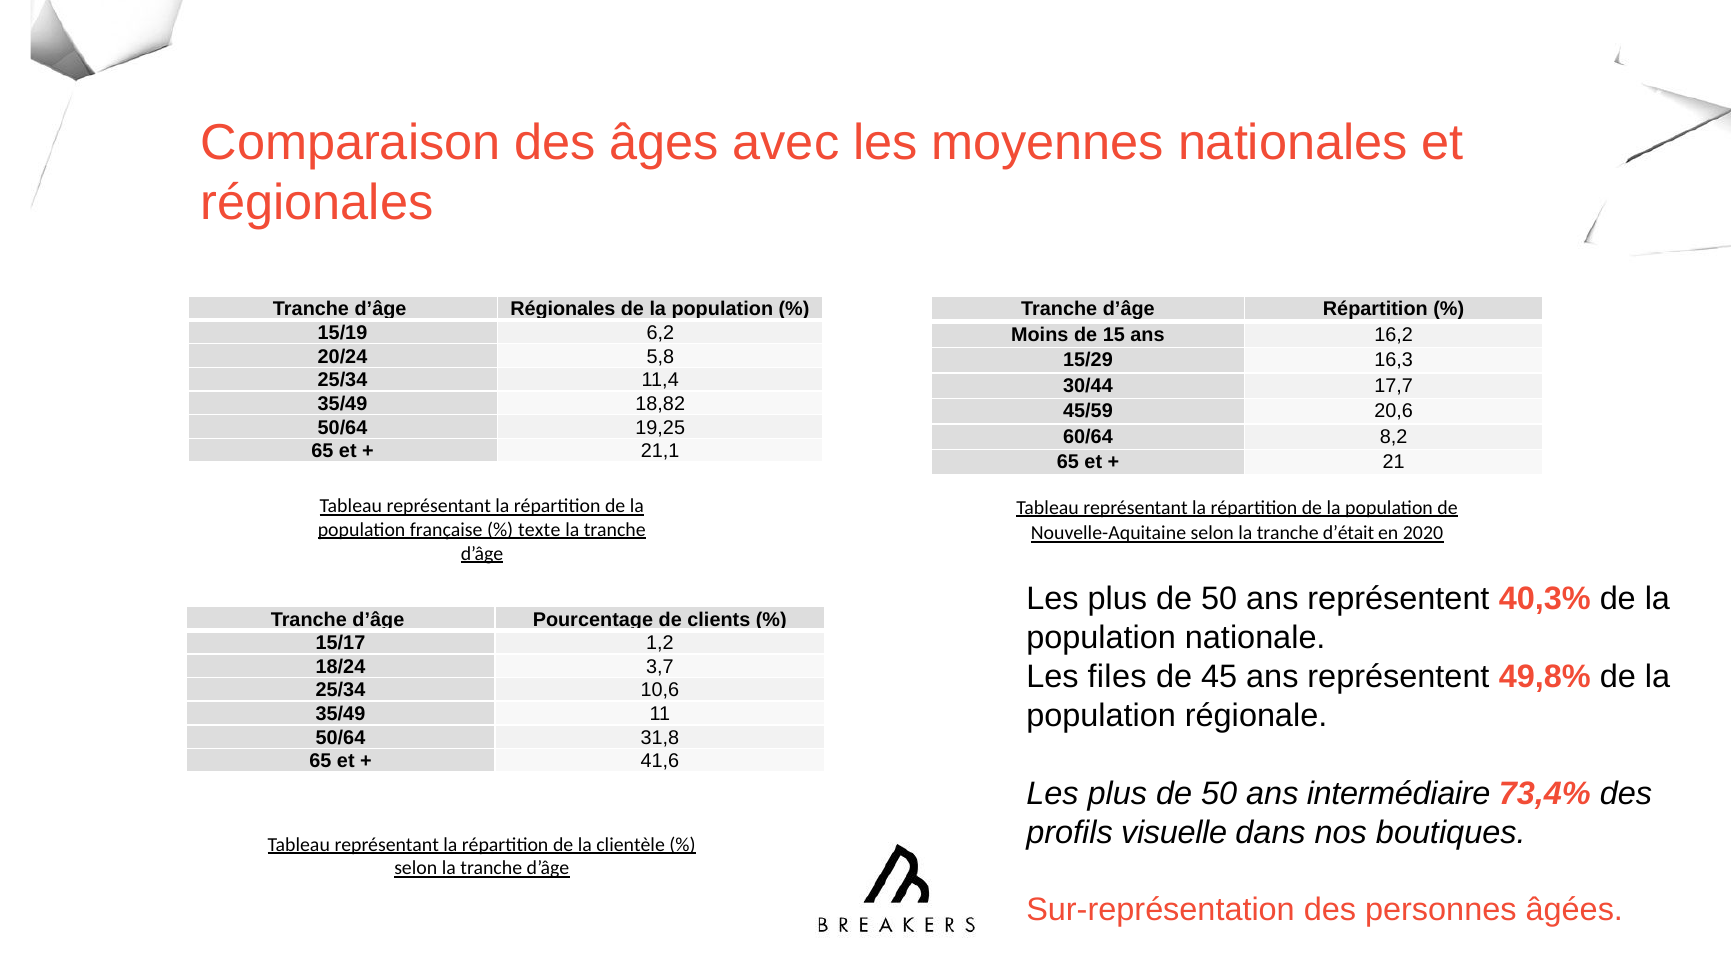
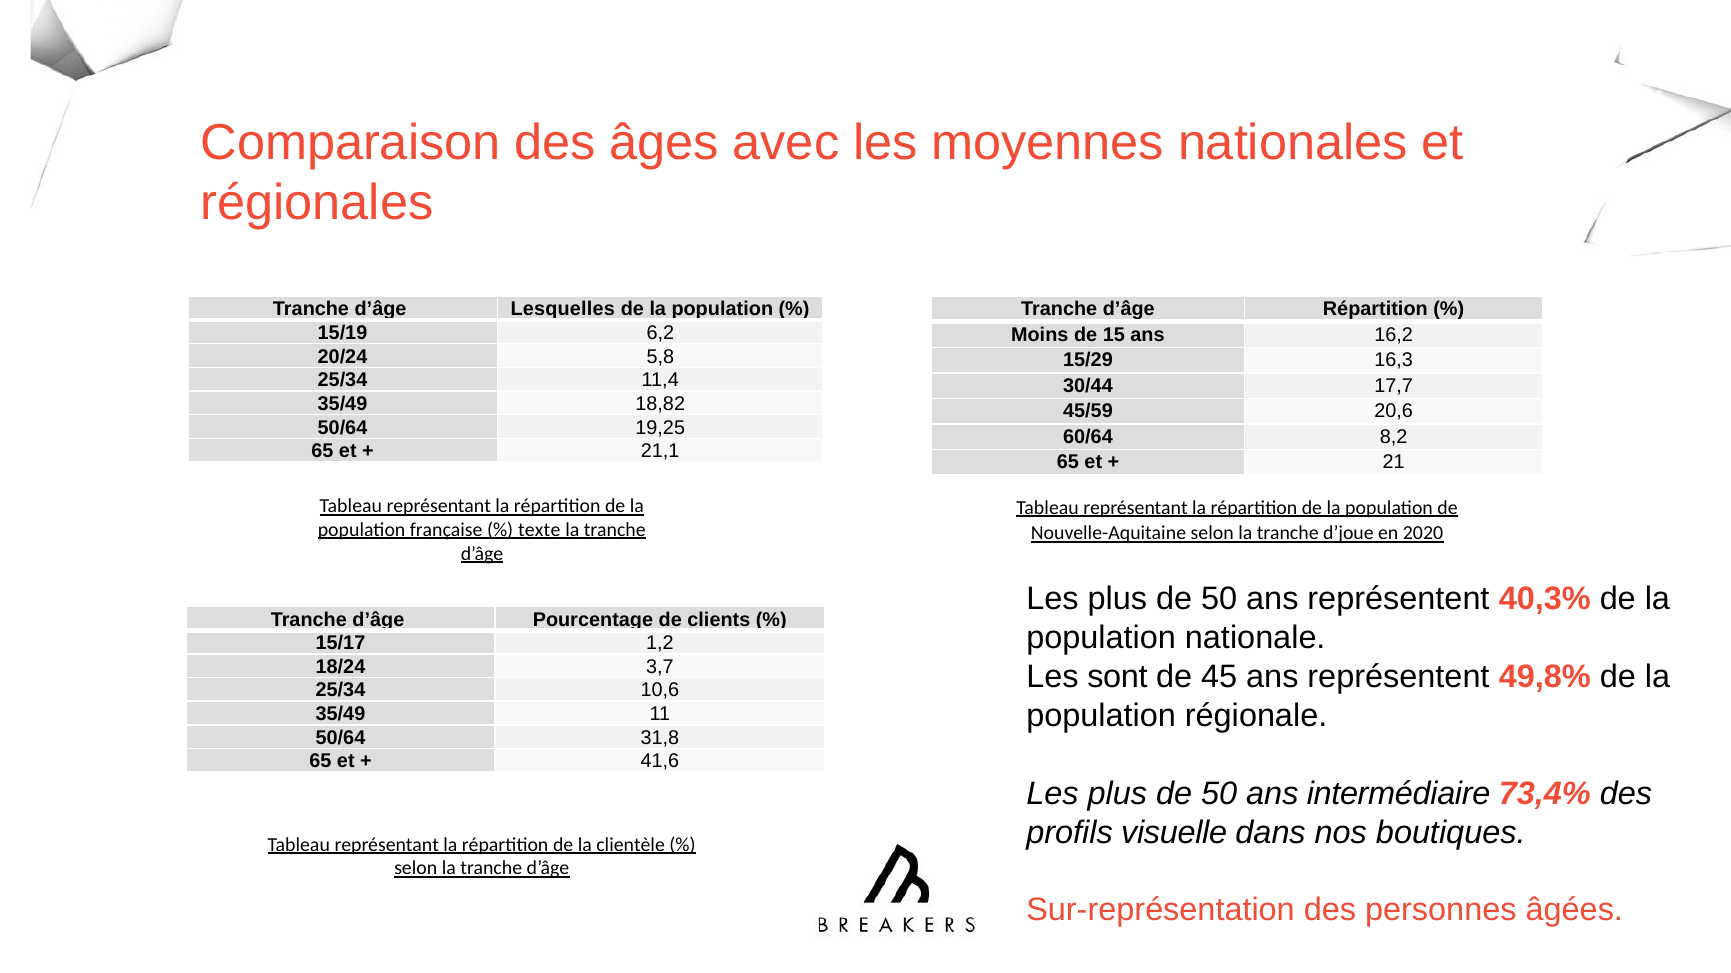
d’âge Régionales: Régionales -> Lesquelles
d’était: d’était -> d’joue
files: files -> sont
